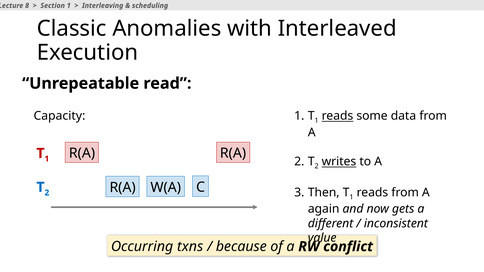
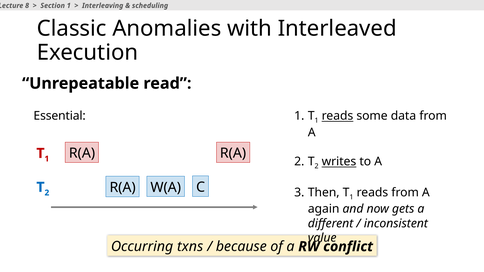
Capacity: Capacity -> Essential
